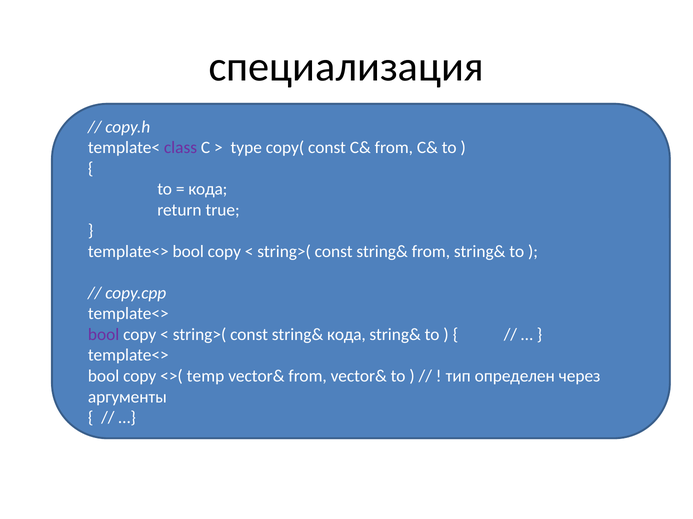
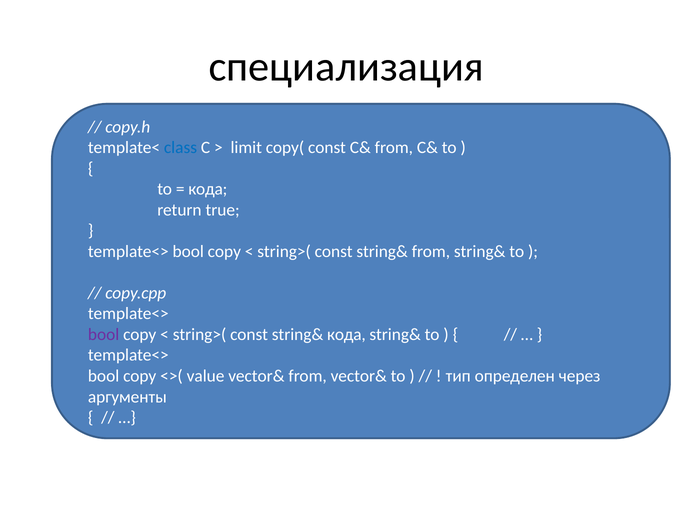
class colour: purple -> blue
type: type -> limit
temp: temp -> value
